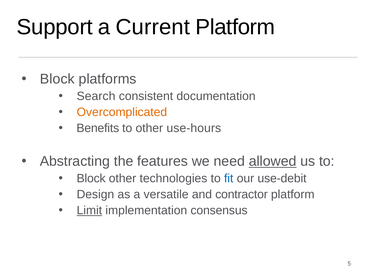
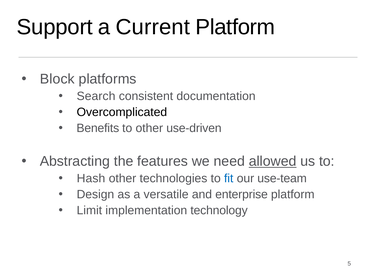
Overcomplicated colour: orange -> black
use-hours: use-hours -> use-driven
Block at (91, 179): Block -> Hash
use-debit: use-debit -> use-team
contractor: contractor -> enterprise
Limit underline: present -> none
consensus: consensus -> technology
